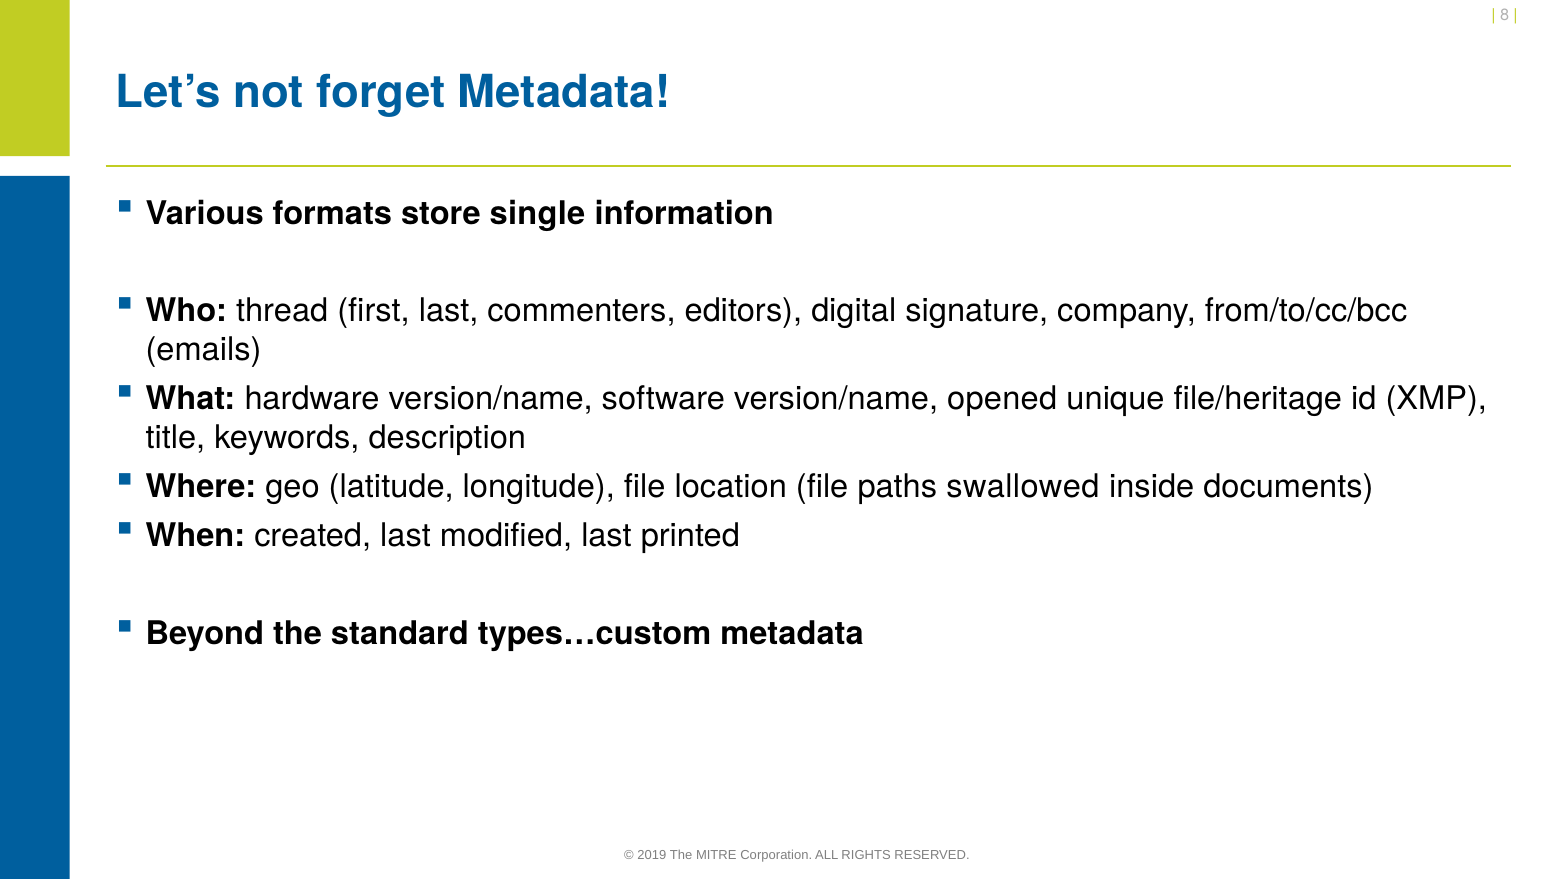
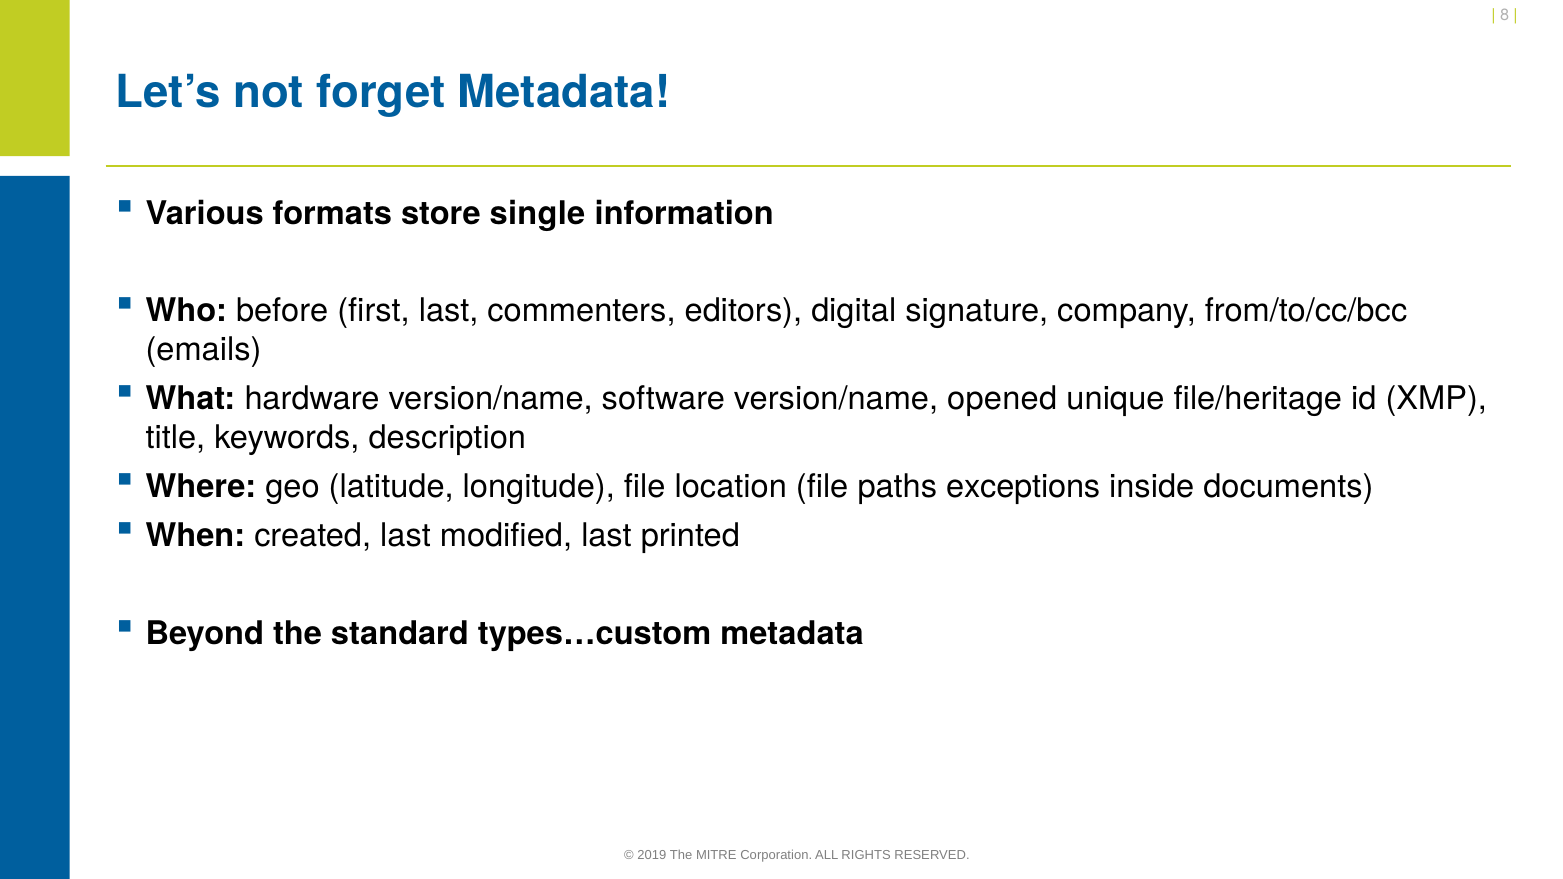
thread: thread -> before
swallowed: swallowed -> exceptions
